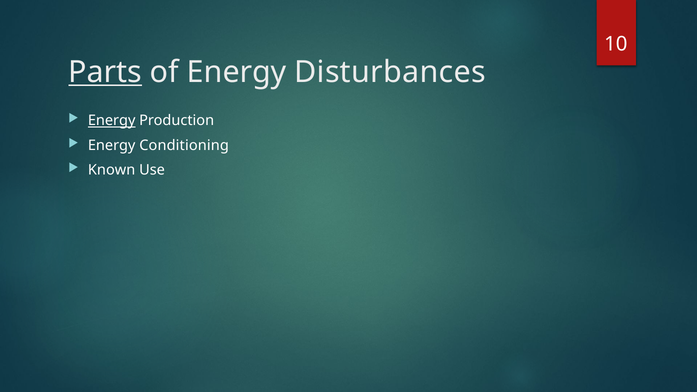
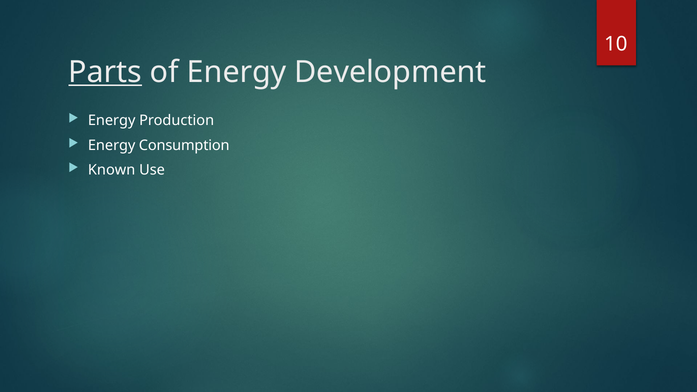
Disturbances: Disturbances -> Development
Energy at (112, 121) underline: present -> none
Conditioning: Conditioning -> Consumption
